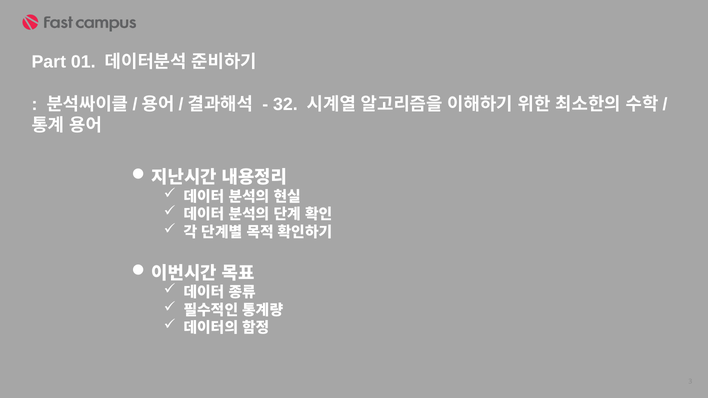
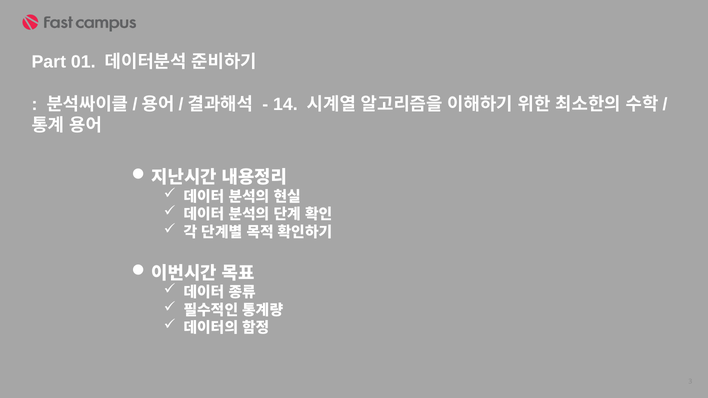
32: 32 -> 14
